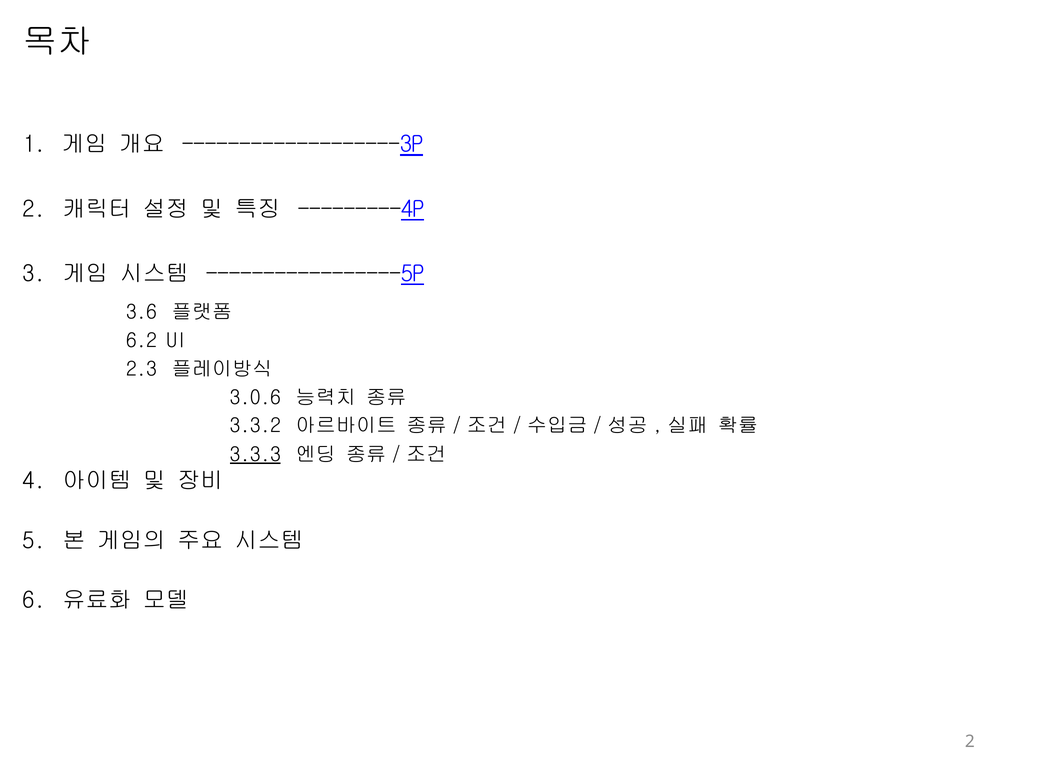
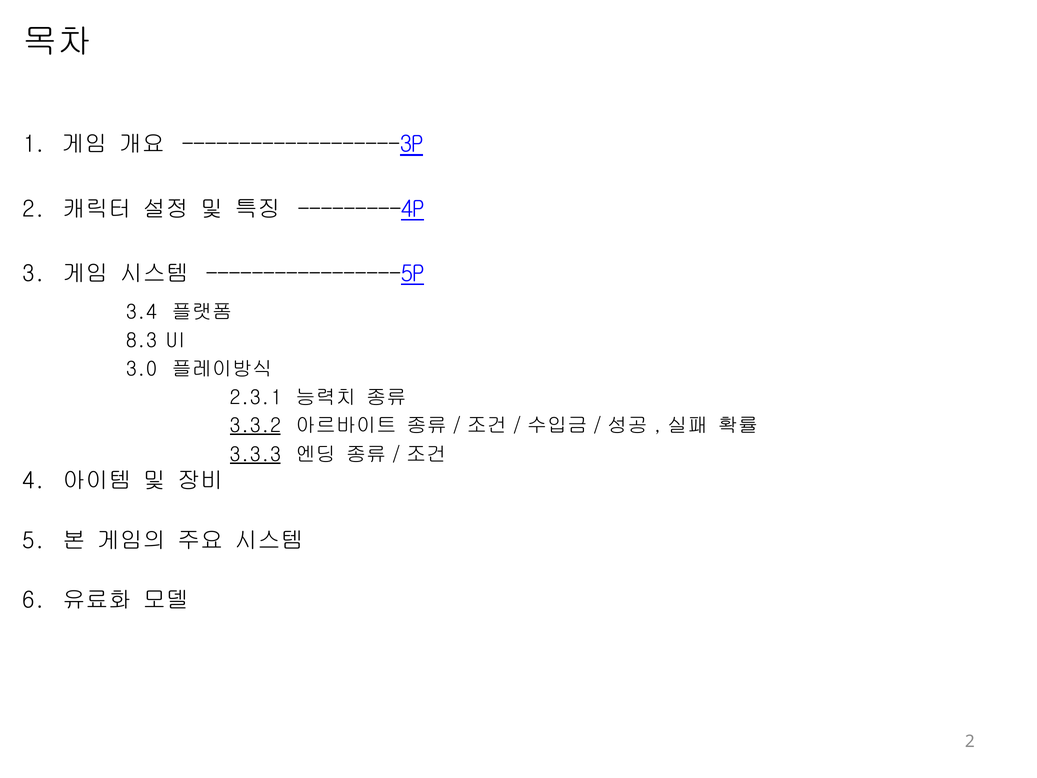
3.6: 3.6 -> 3.4
6.2: 6.2 -> 8.3
2.3: 2.3 -> 3.0
3.0.6: 3.0.6 -> 2.3.1
3.3.2 underline: none -> present
